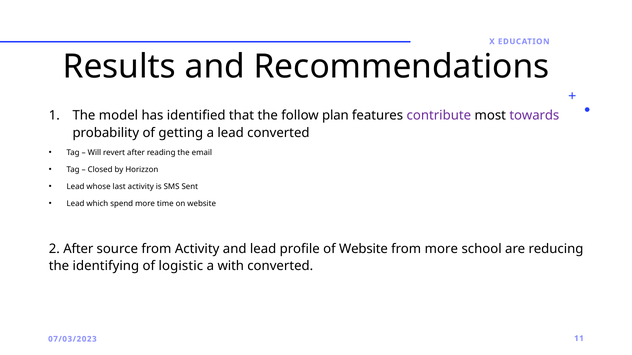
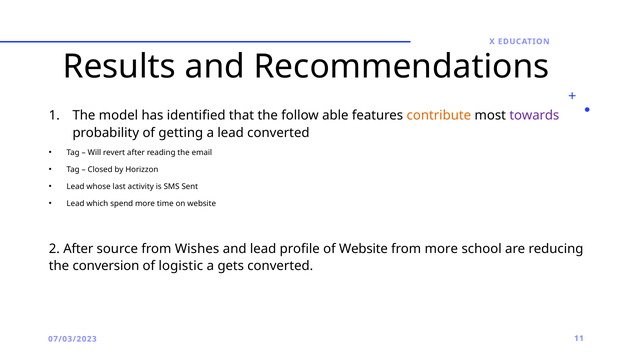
plan: plan -> able
contribute colour: purple -> orange
from Activity: Activity -> Wishes
identifying: identifying -> conversion
with: with -> gets
